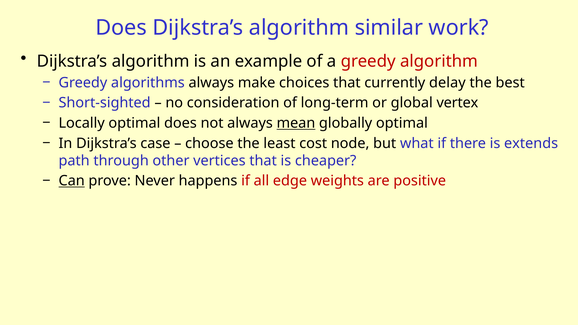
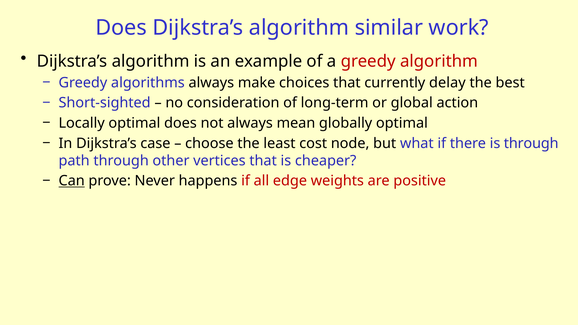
vertex: vertex -> action
mean underline: present -> none
is extends: extends -> through
